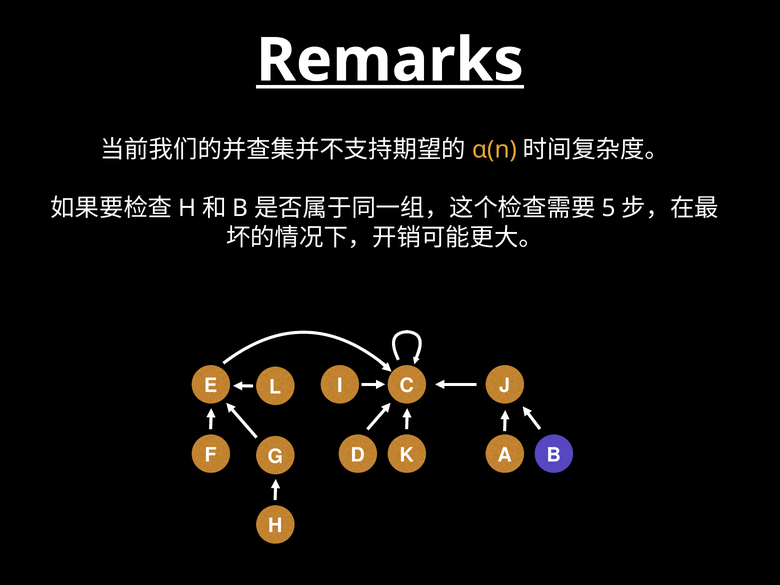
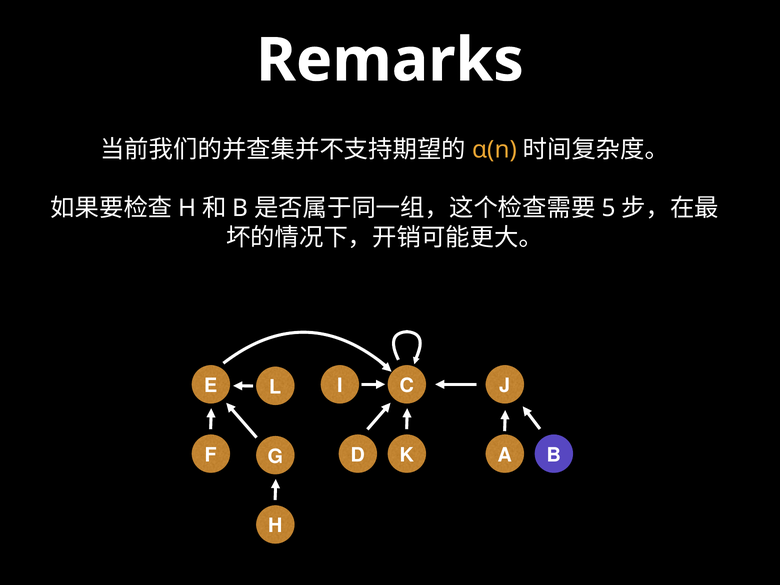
Remarks underline: present -> none
